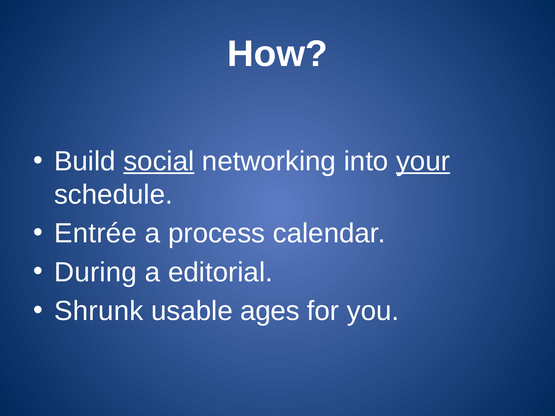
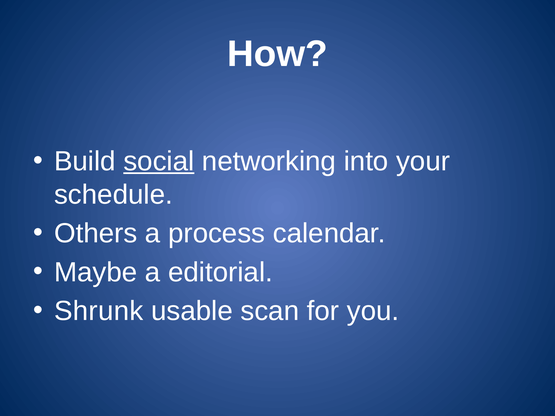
your underline: present -> none
Entrée: Entrée -> Others
During: During -> Maybe
ages: ages -> scan
